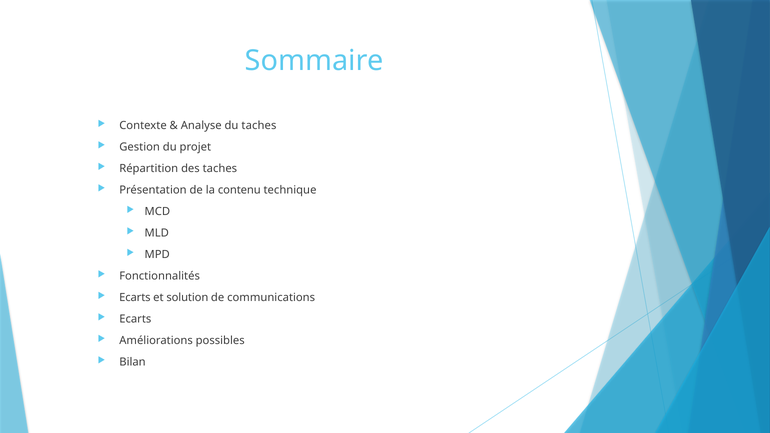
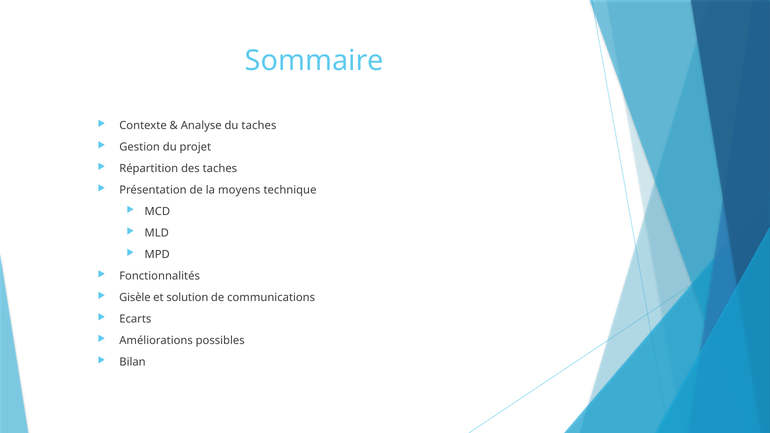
contenu: contenu -> moyens
Ecarts at (135, 298): Ecarts -> Gisèle
